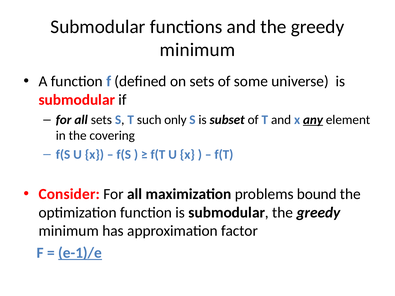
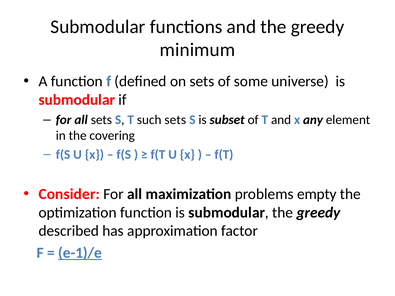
such only: only -> sets
any underline: present -> none
bound: bound -> empty
minimum at (69, 231): minimum -> described
